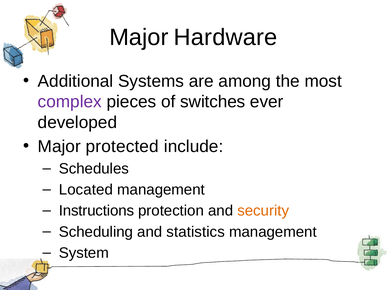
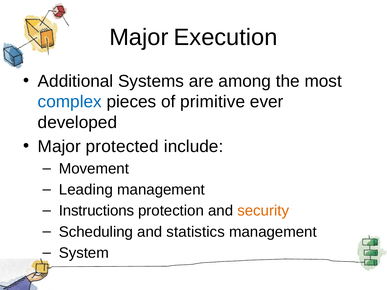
Hardware: Hardware -> Execution
complex colour: purple -> blue
switches: switches -> primitive
Schedules: Schedules -> Movement
Located: Located -> Leading
